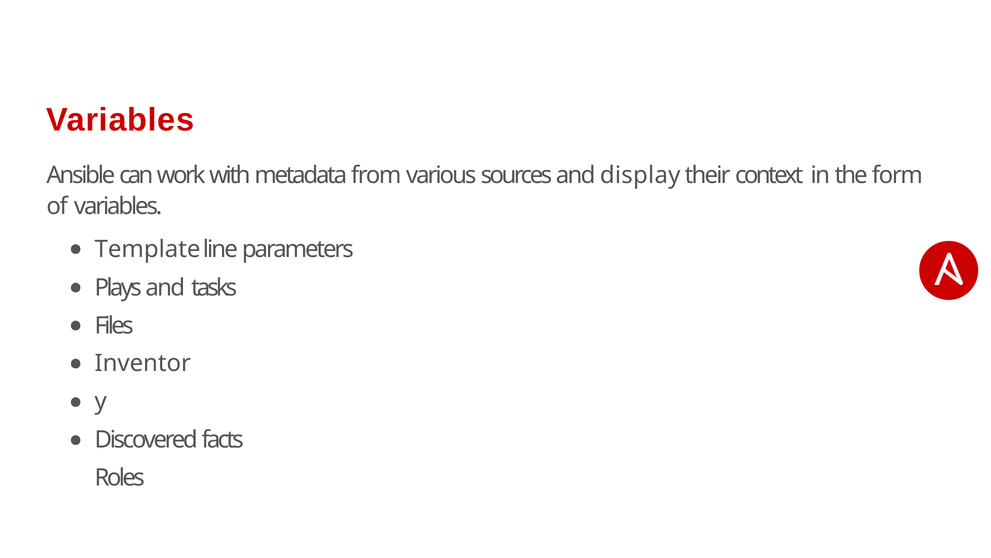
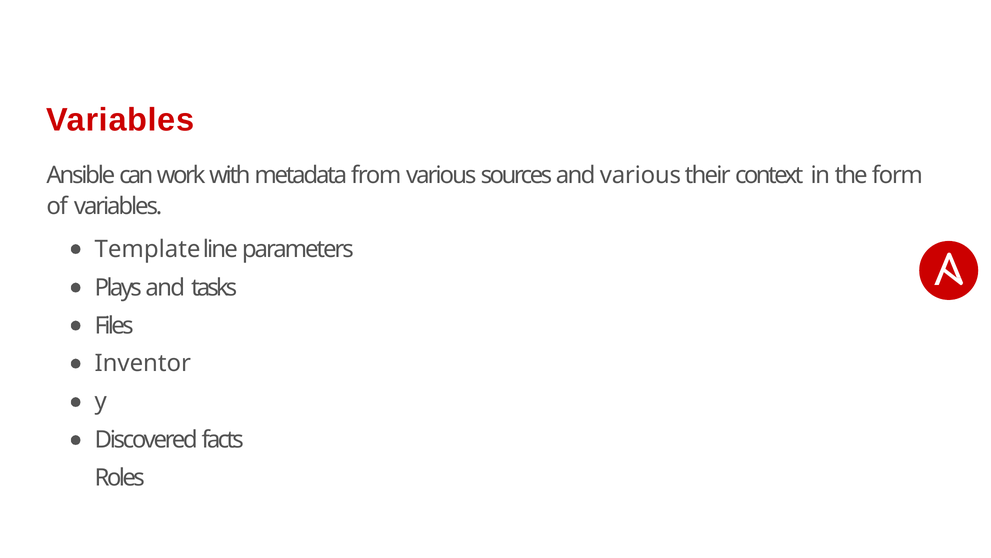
and display: display -> various
